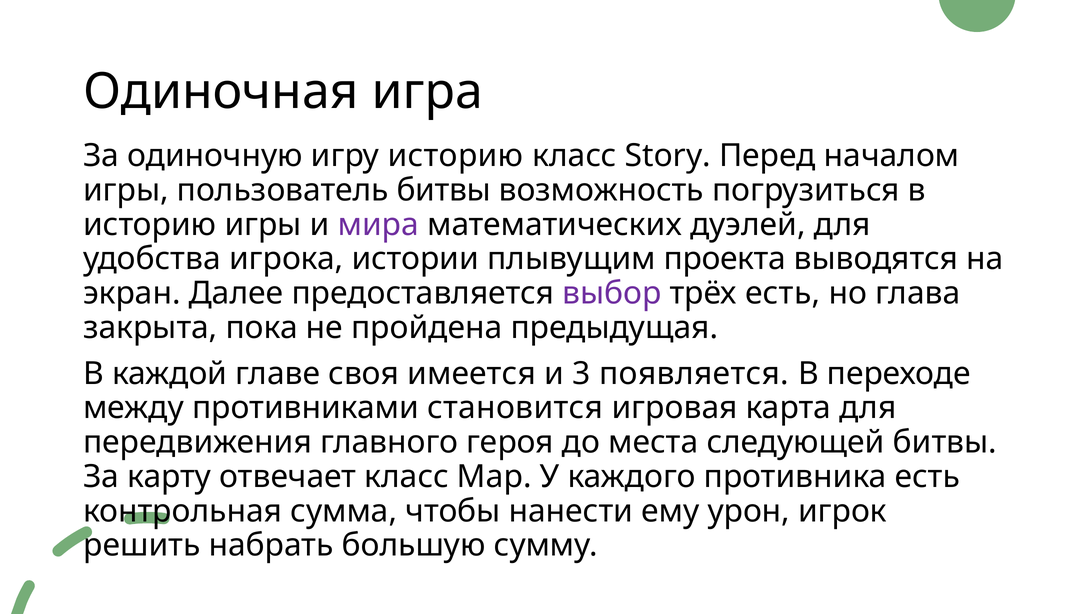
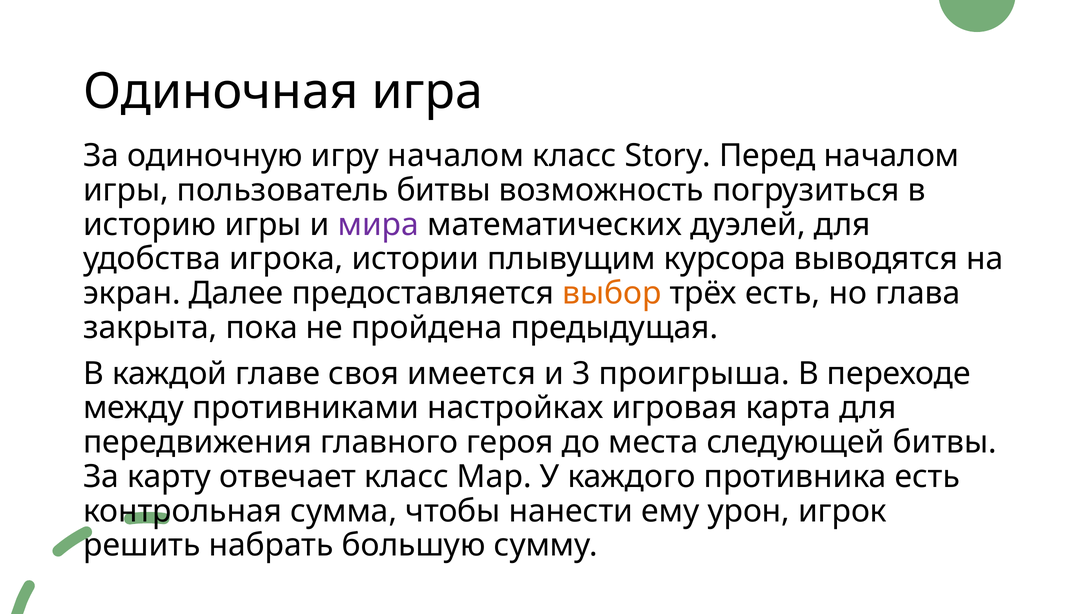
игру историю: историю -> началом
проекта: проекта -> курсора
выбор colour: purple -> orange
появляется: появляется -> проигрыша
становится: становится -> настройках
